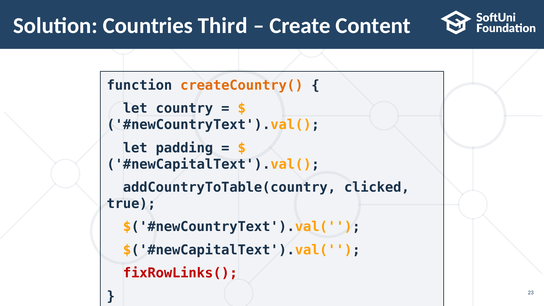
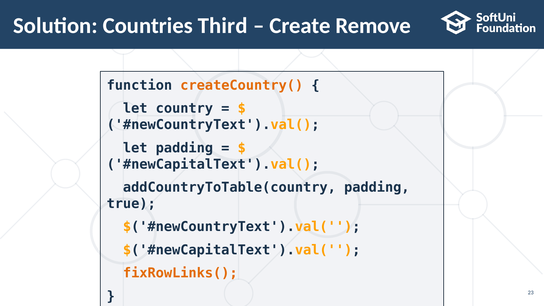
Content: Content -> Remove
addCountryToTable(country clicked: clicked -> padding
fixRowLinks( colour: red -> orange
